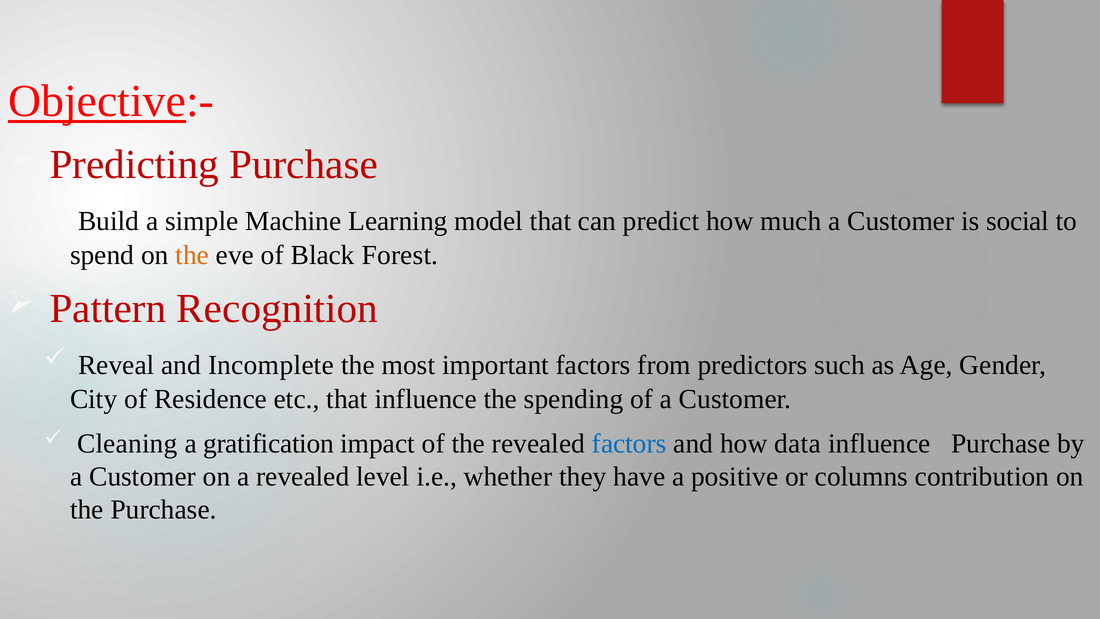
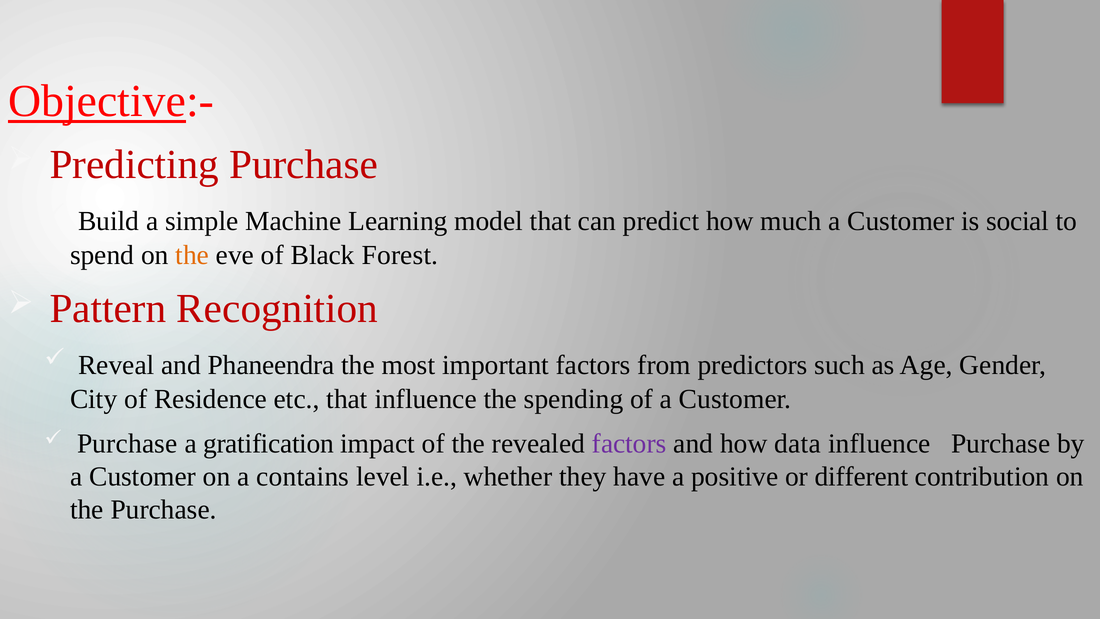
Incomplete: Incomplete -> Phaneendra
Cleaning at (127, 443): Cleaning -> Purchase
factors at (629, 443) colour: blue -> purple
a revealed: revealed -> contains
columns: columns -> different
